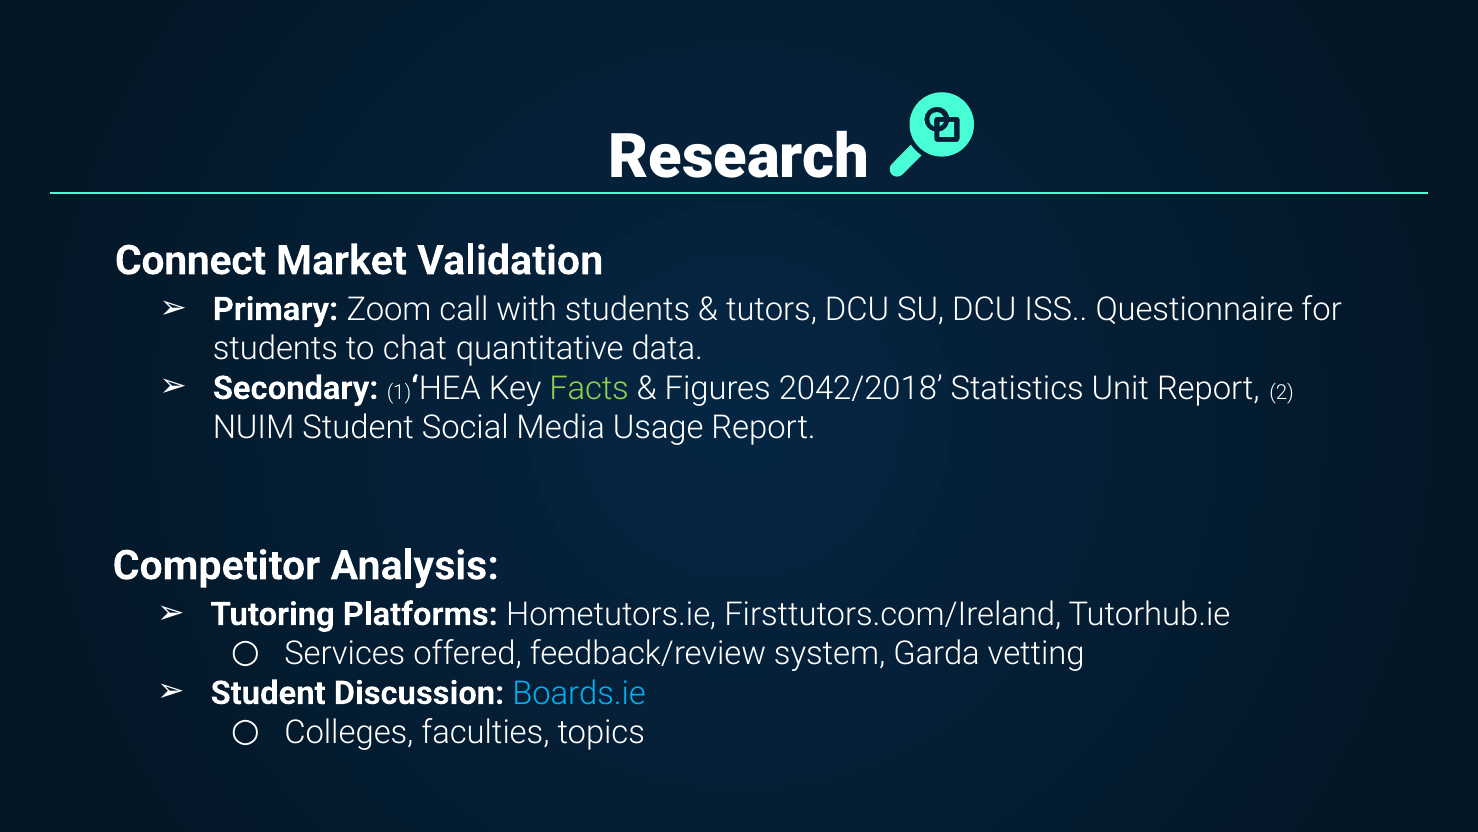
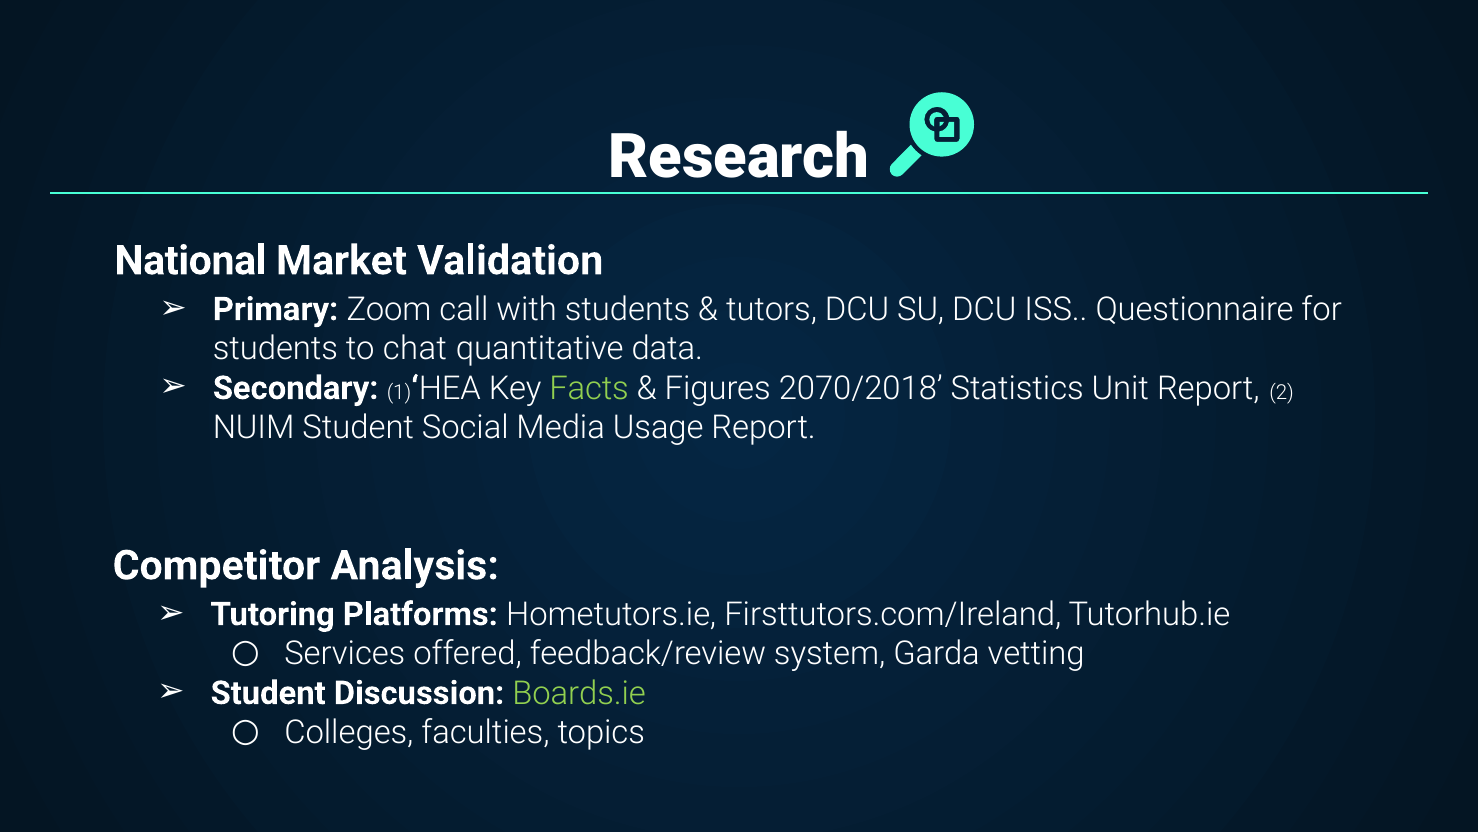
Connect: Connect -> National
2042/2018: 2042/2018 -> 2070/2018
Boards.ie colour: light blue -> light green
